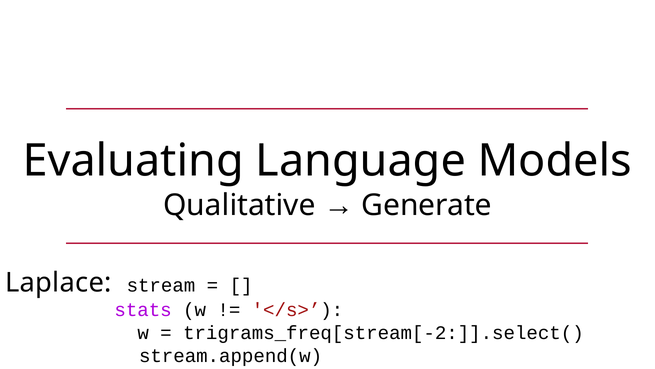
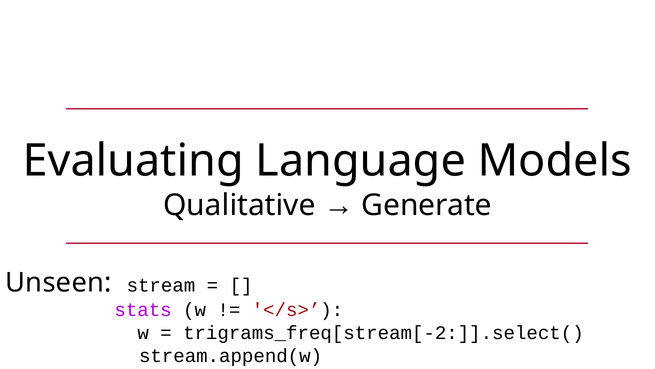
Laplace: Laplace -> Unseen
